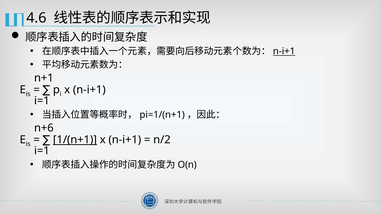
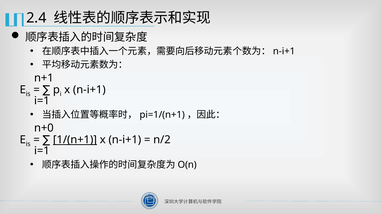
4.6: 4.6 -> 2.4
n-i+1 at (284, 51) underline: present -> none
n+6: n+6 -> n+0
